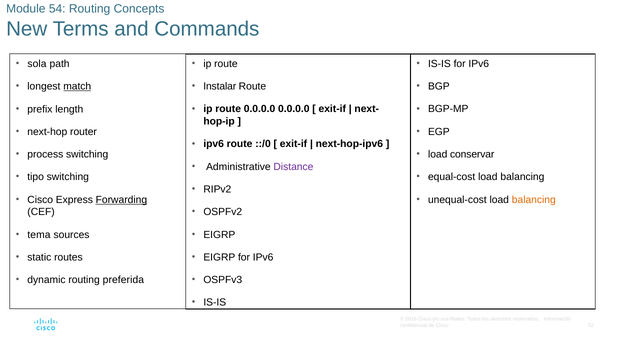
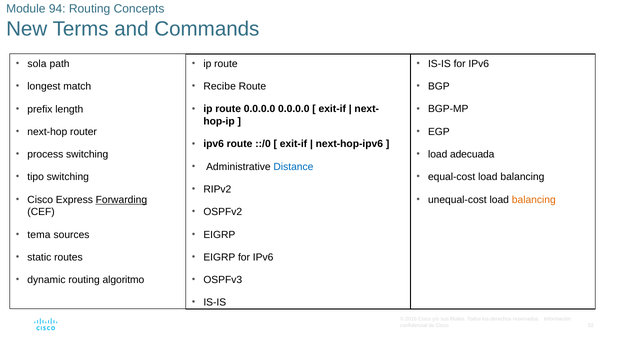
54: 54 -> 94
match underline: present -> none
Instalar: Instalar -> Recibe
conservar: conservar -> adecuada
Distance colour: purple -> blue
preferida: preferida -> algoritmo
